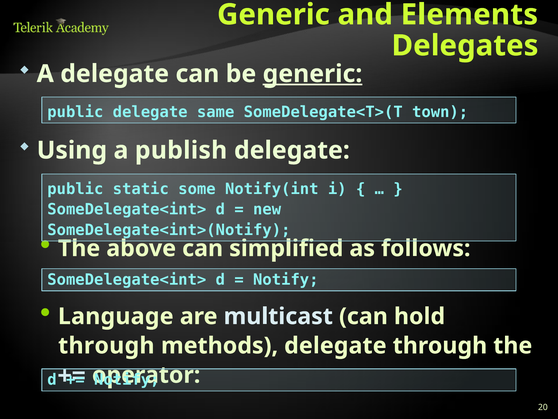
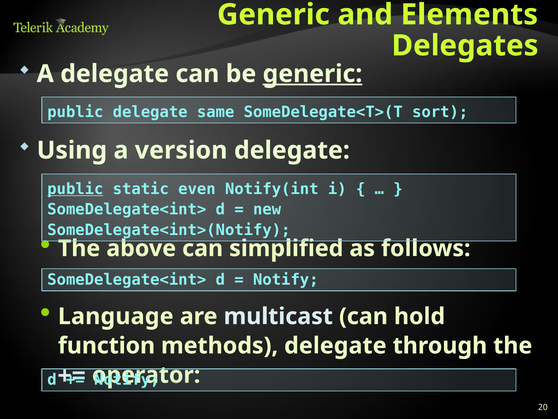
town: town -> sort
publish: publish -> version
public at (75, 189) underline: none -> present
some: some -> even
through at (106, 345): through -> function
